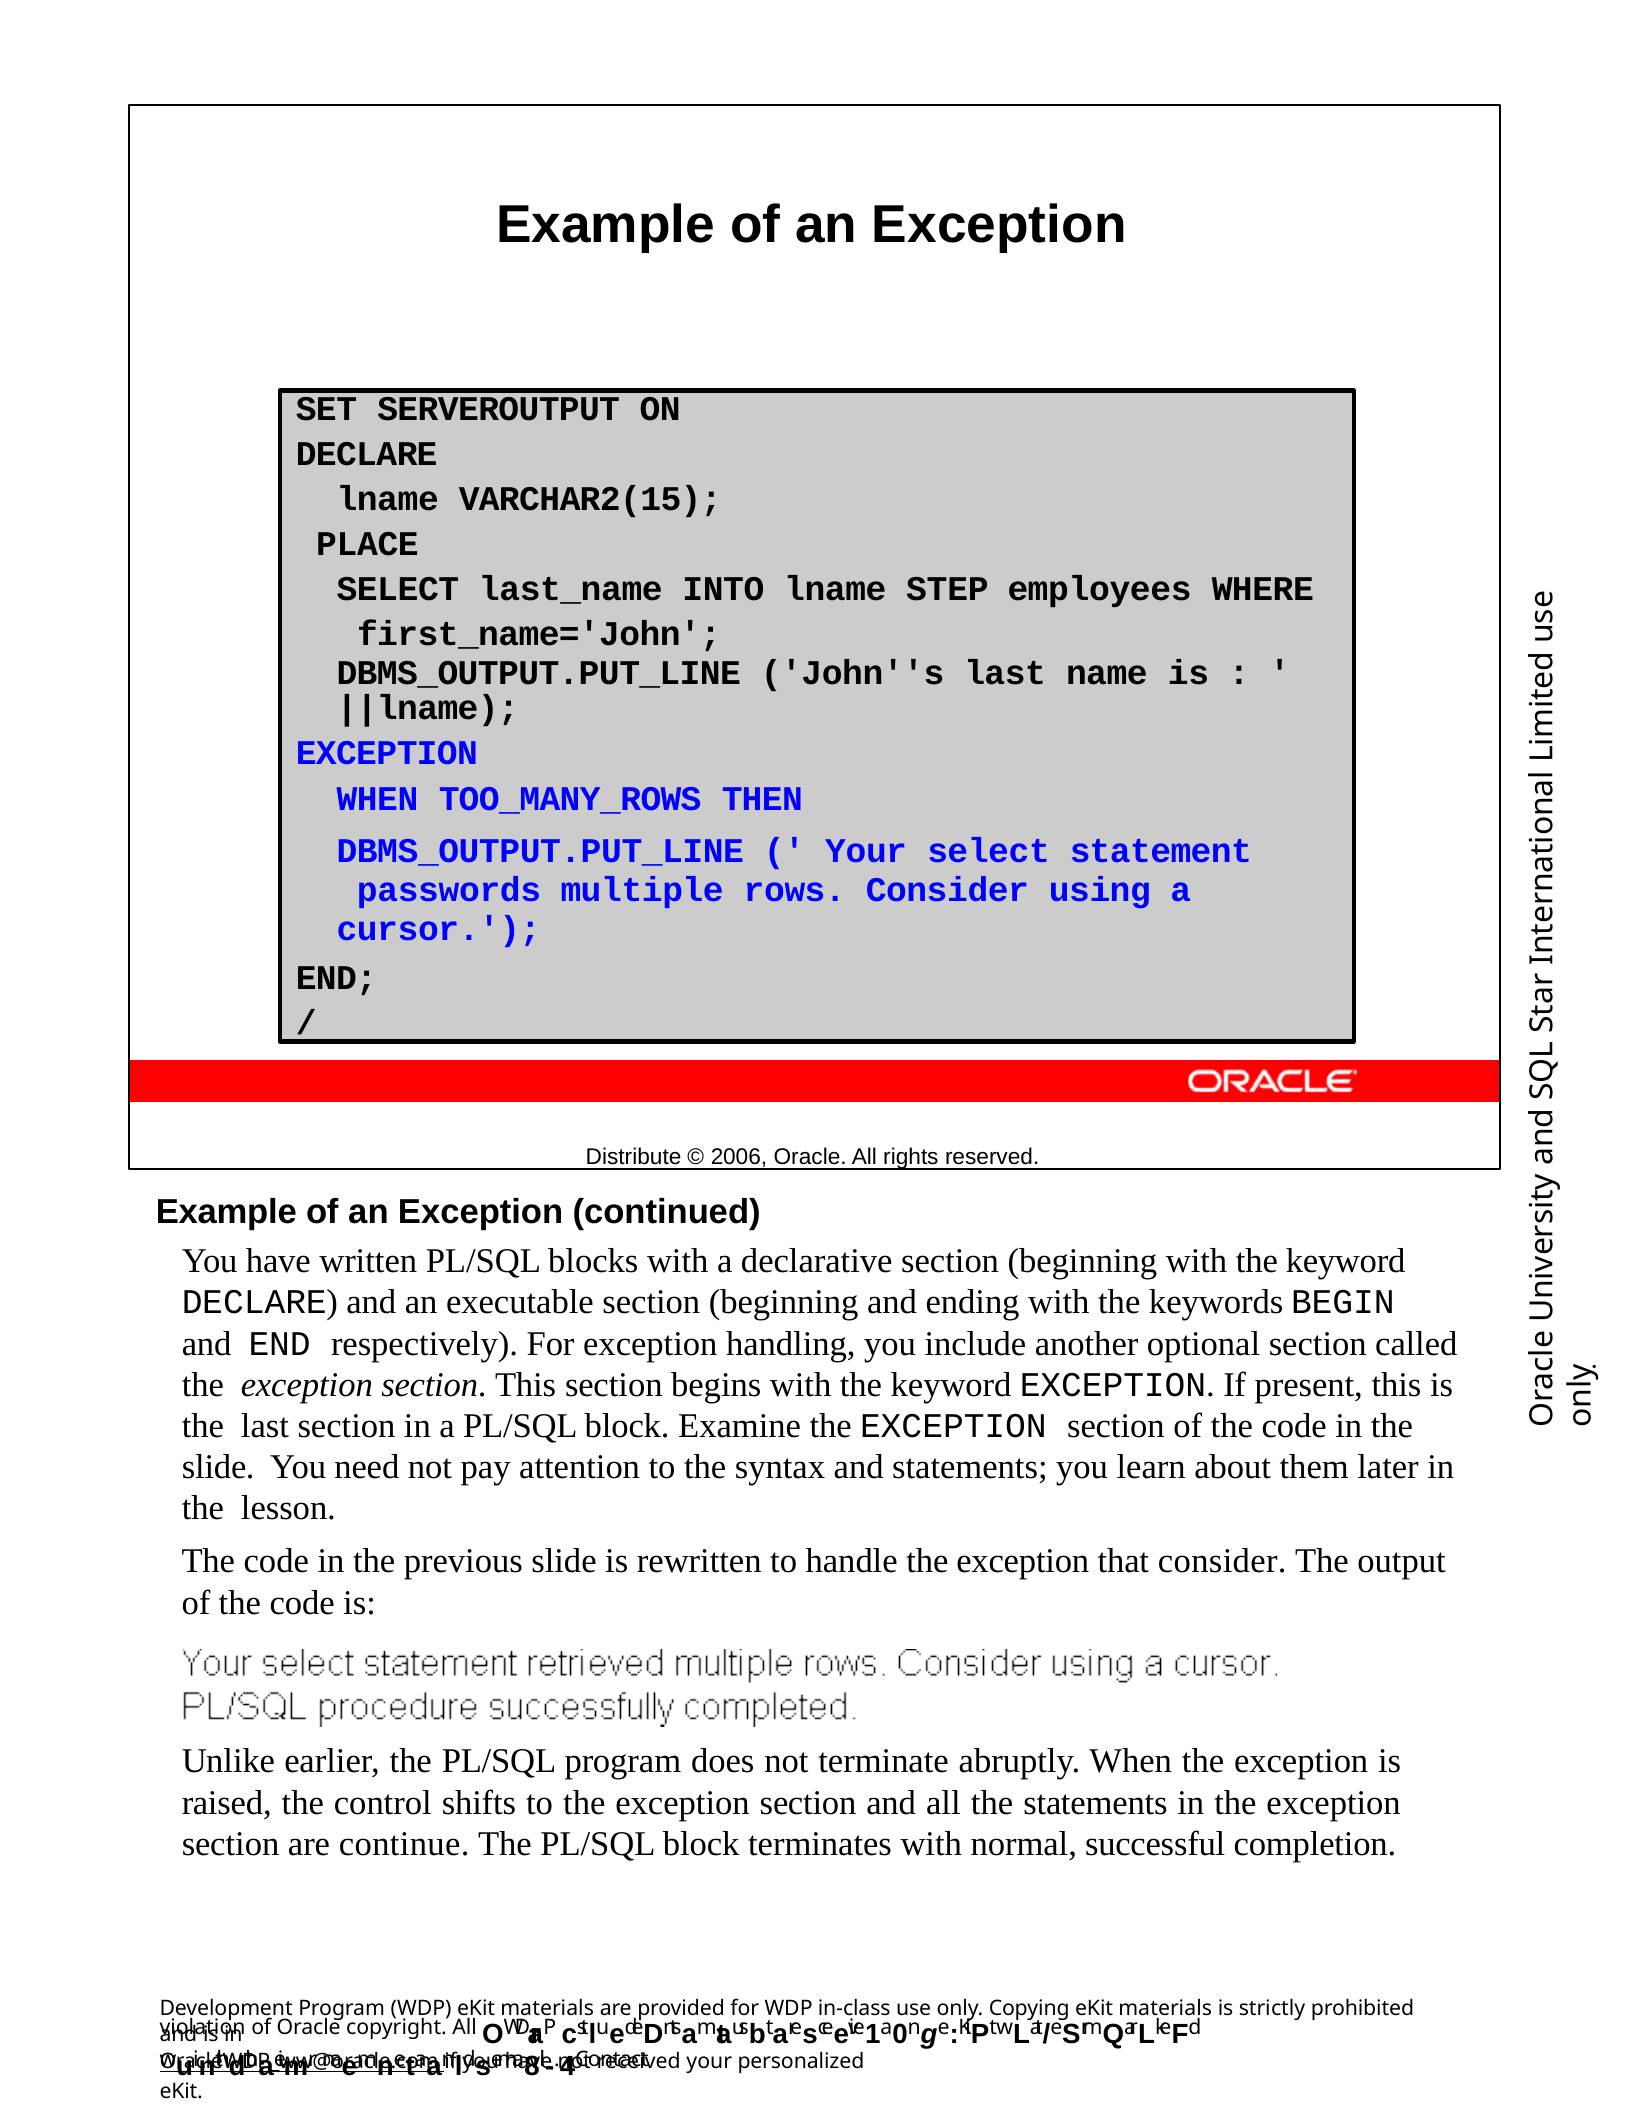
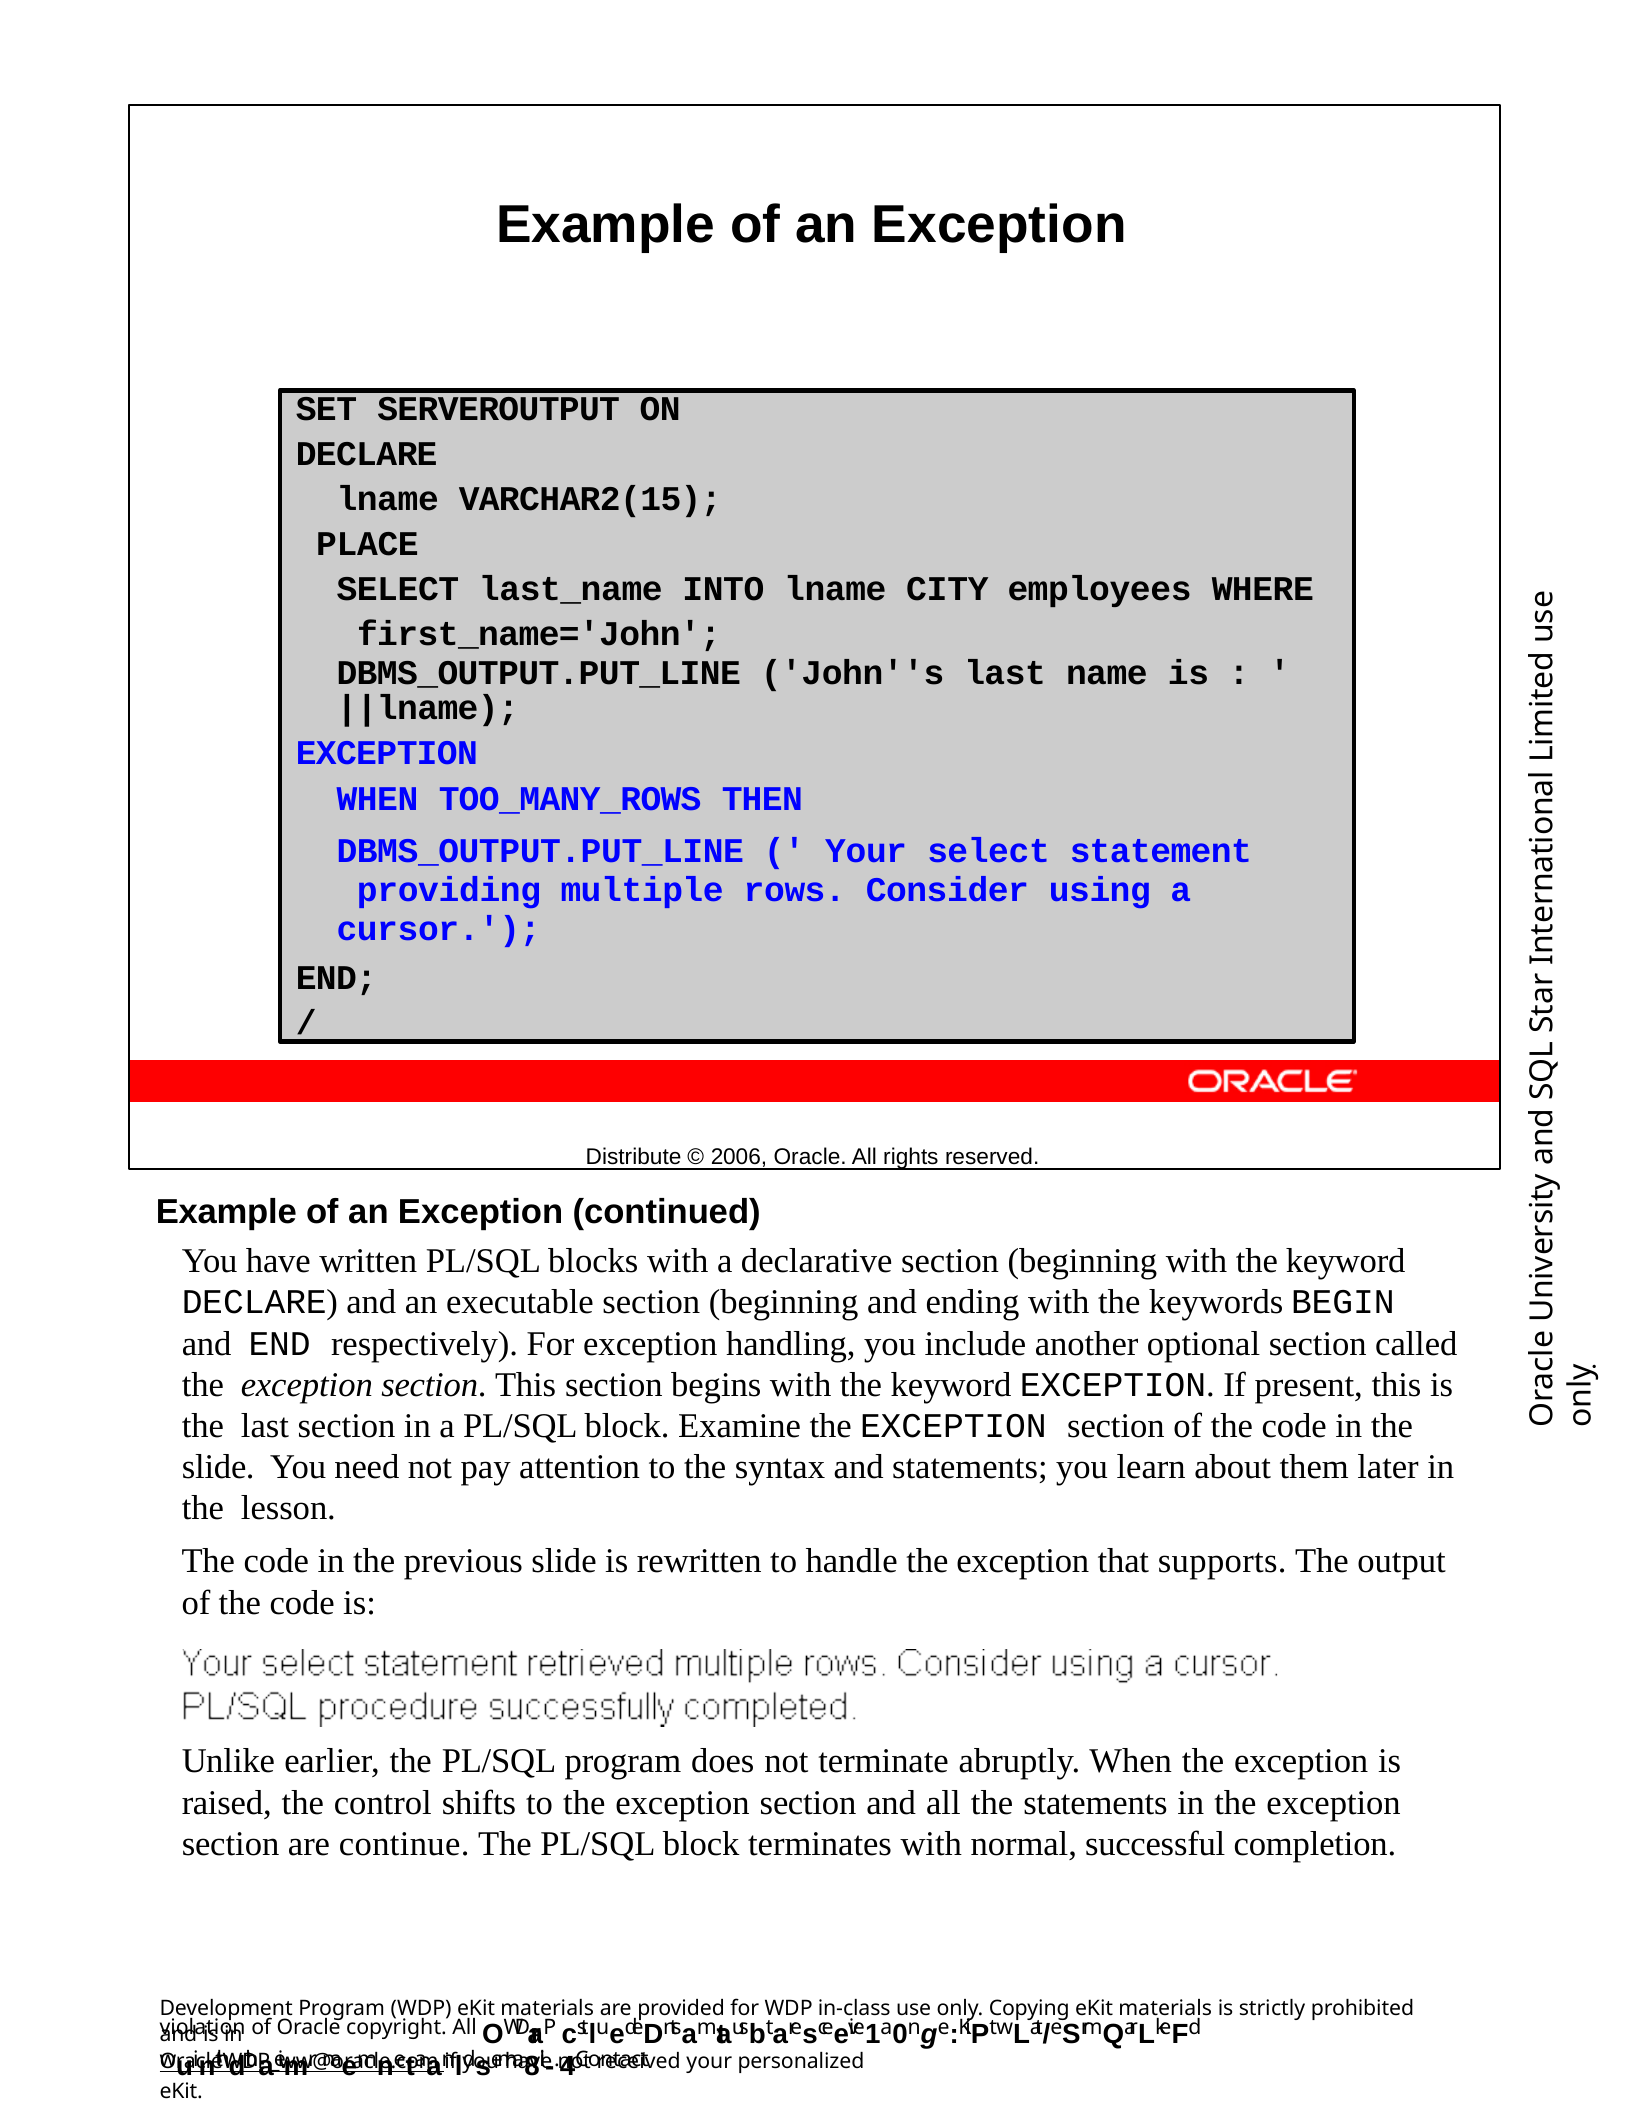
STEP: STEP -> CITY
passwords: passwords -> providing
that consider: consider -> supports
